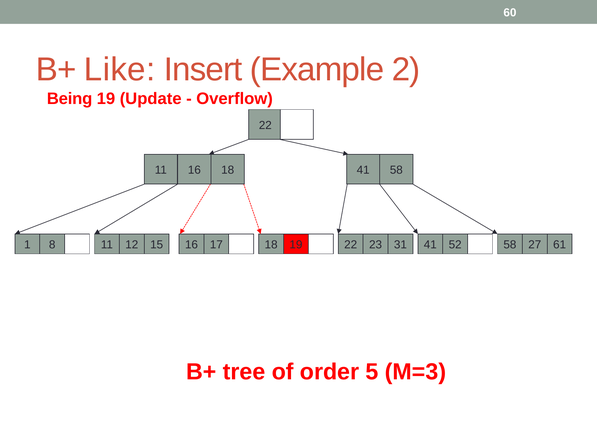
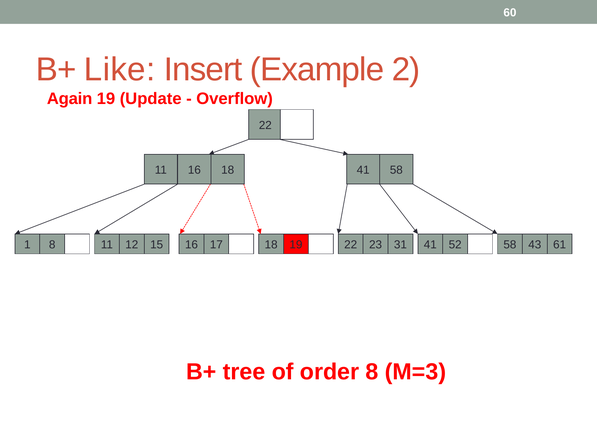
Being: Being -> Again
27: 27 -> 43
order 5: 5 -> 8
